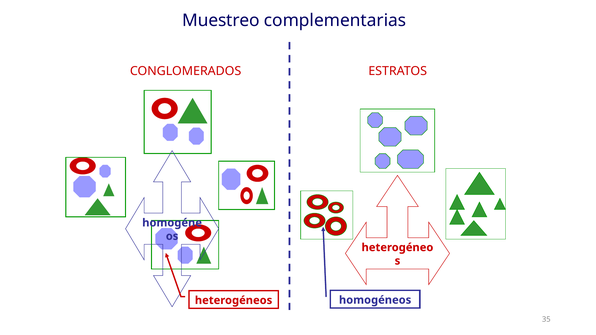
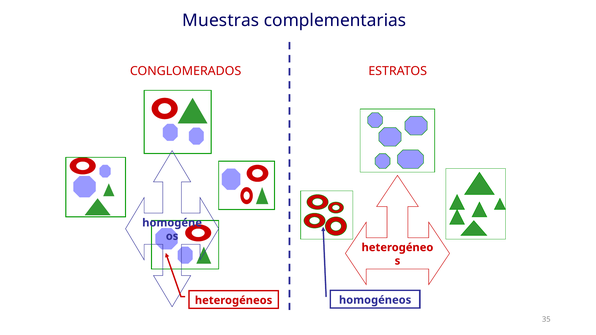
Muestreo: Muestreo -> Muestras
